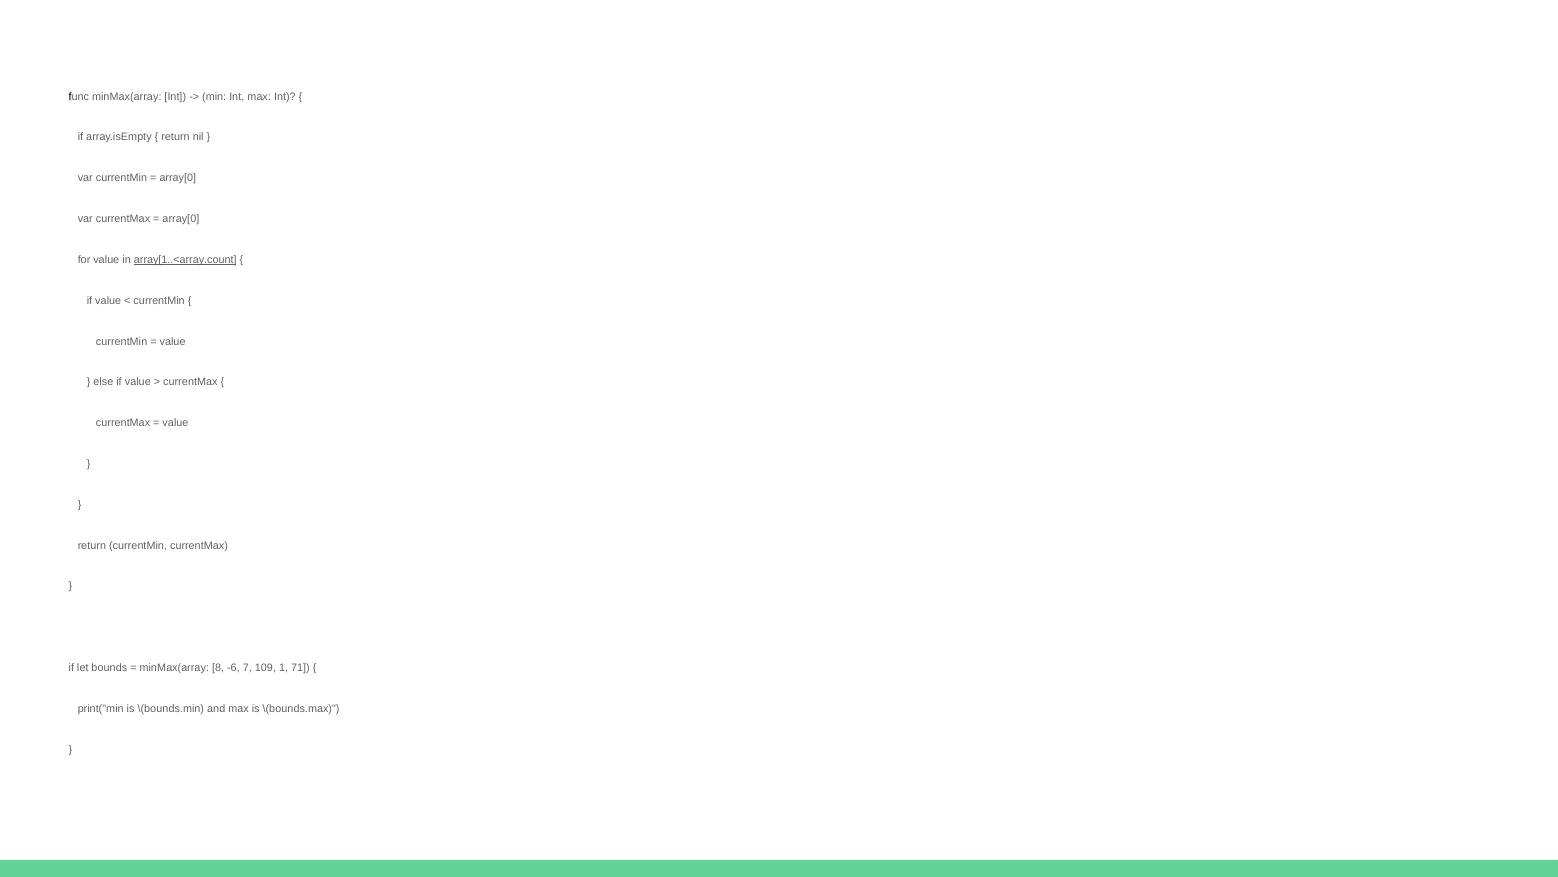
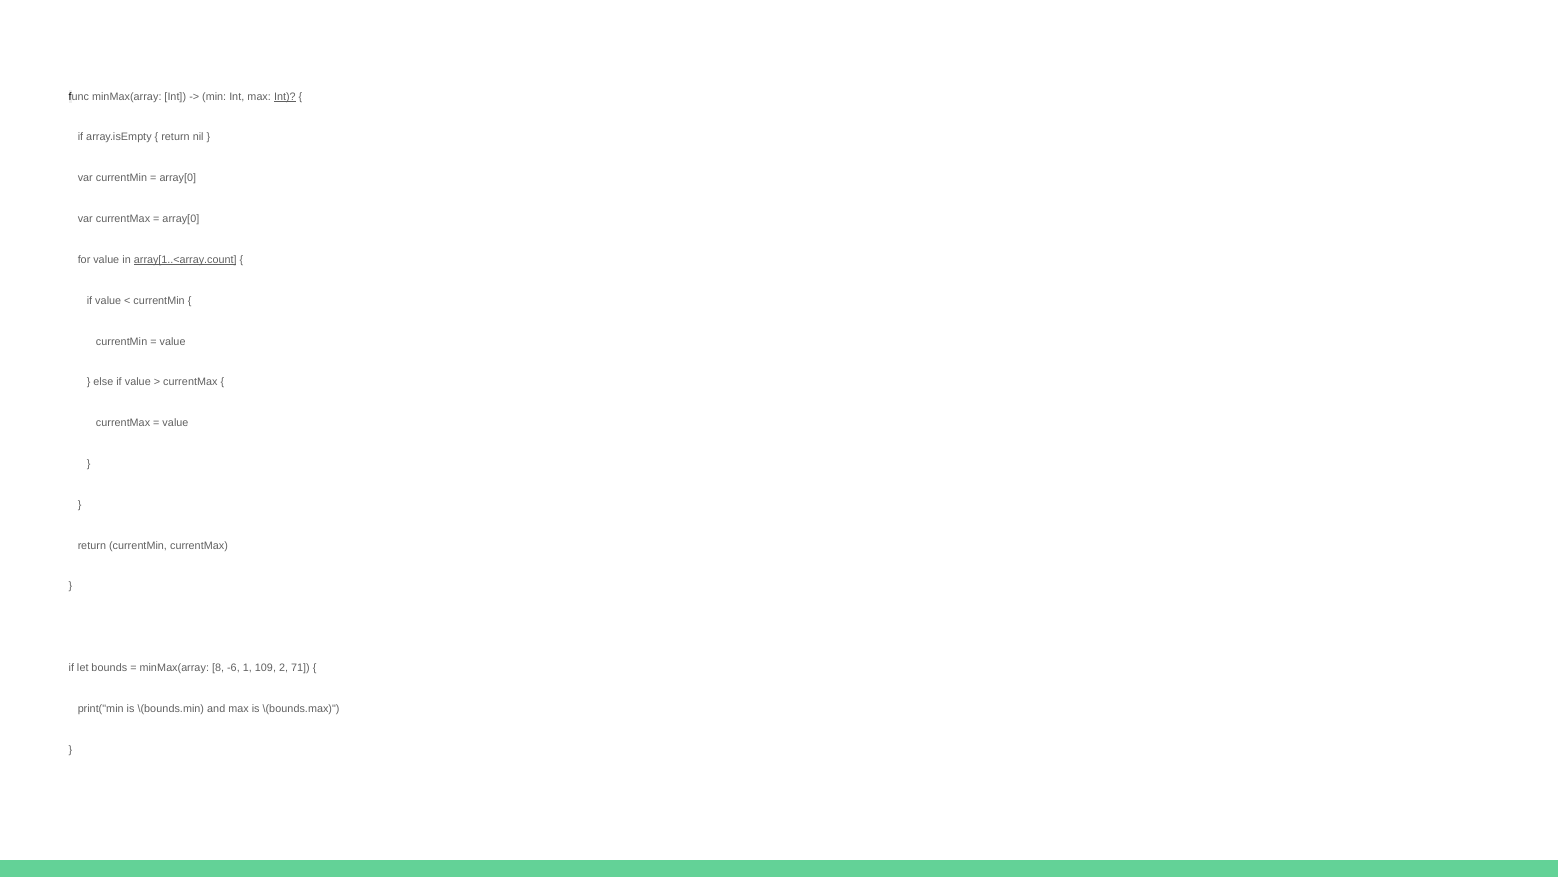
Int at (285, 96) underline: none -> present
7: 7 -> 1
1: 1 -> 2
